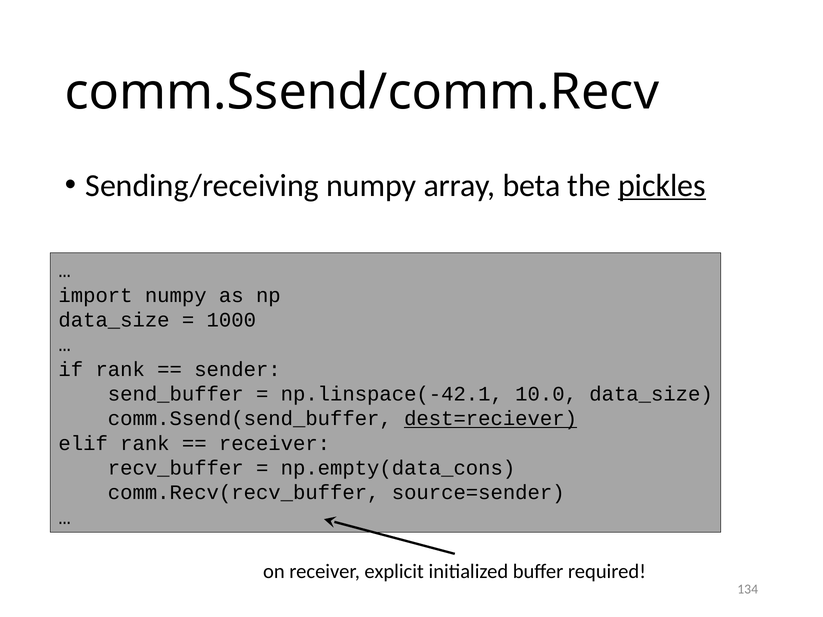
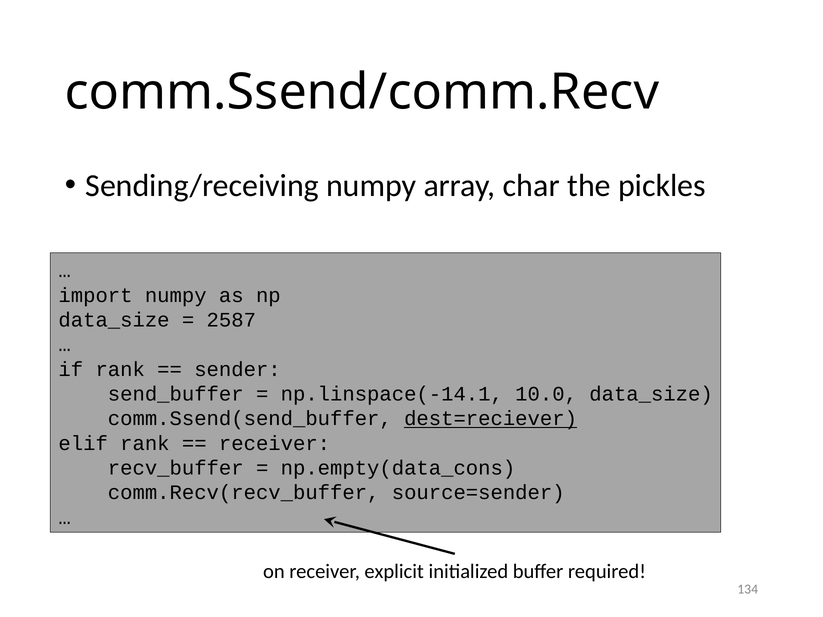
beta: beta -> char
pickles underline: present -> none
1000: 1000 -> 2587
np.linspace(-42.1: np.linspace(-42.1 -> np.linspace(-14.1
